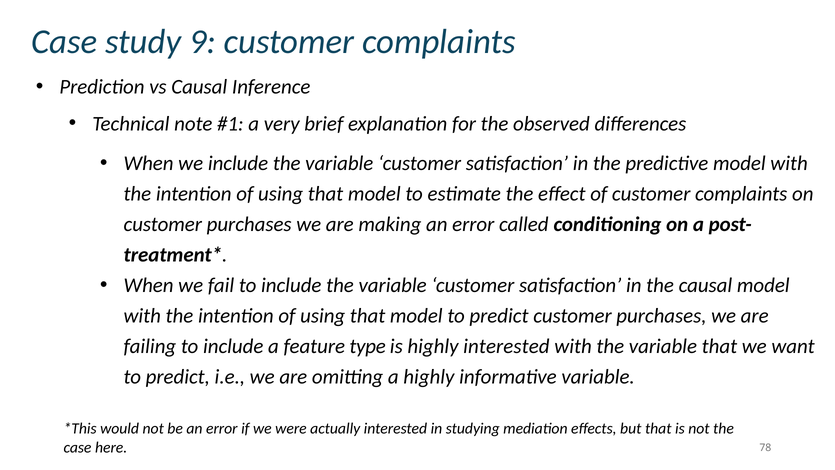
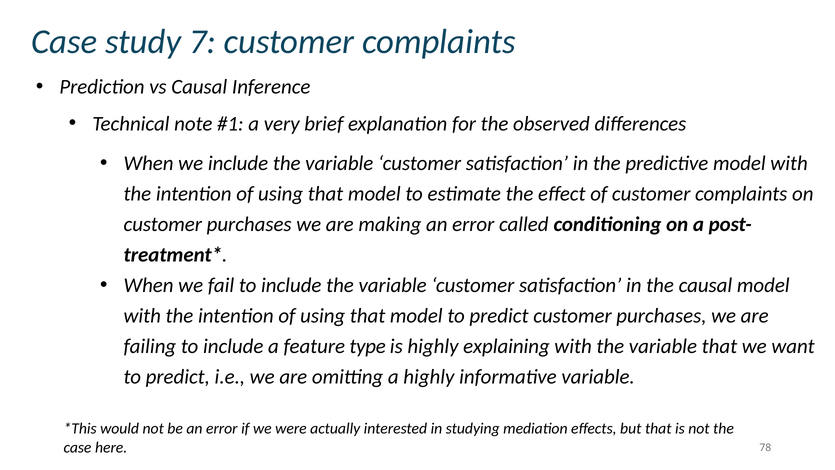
9: 9 -> 7
highly interested: interested -> explaining
